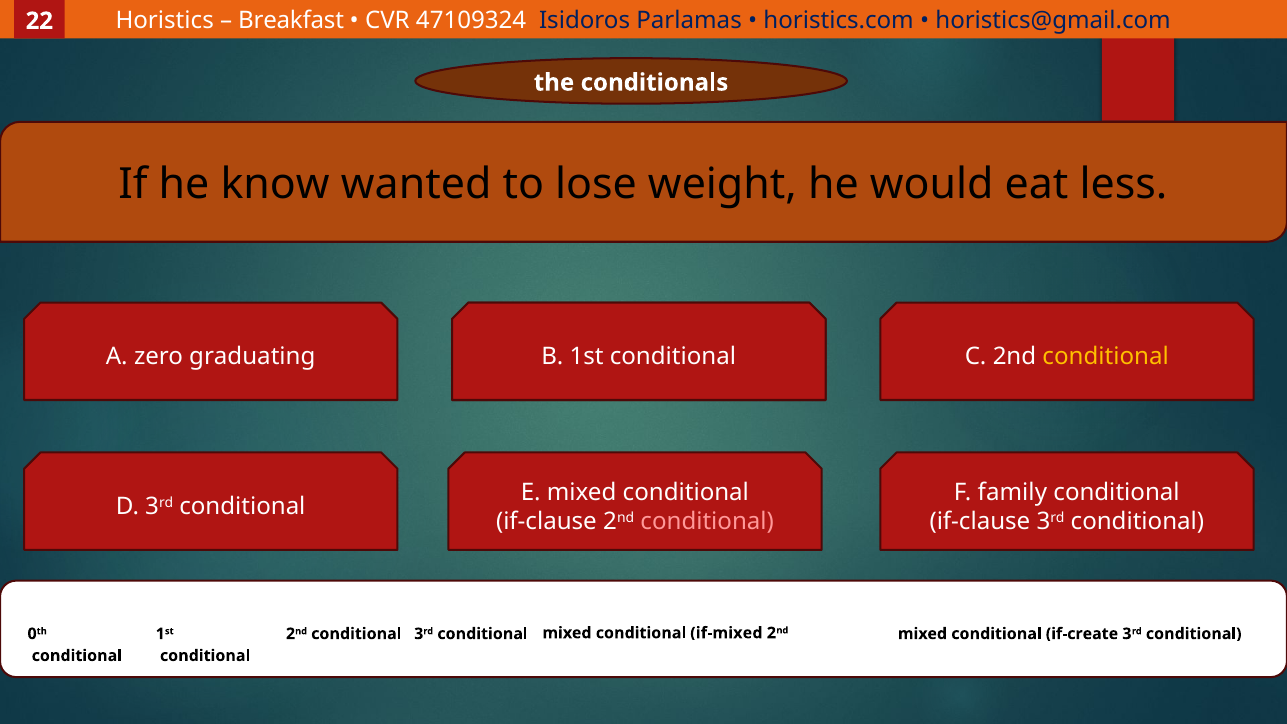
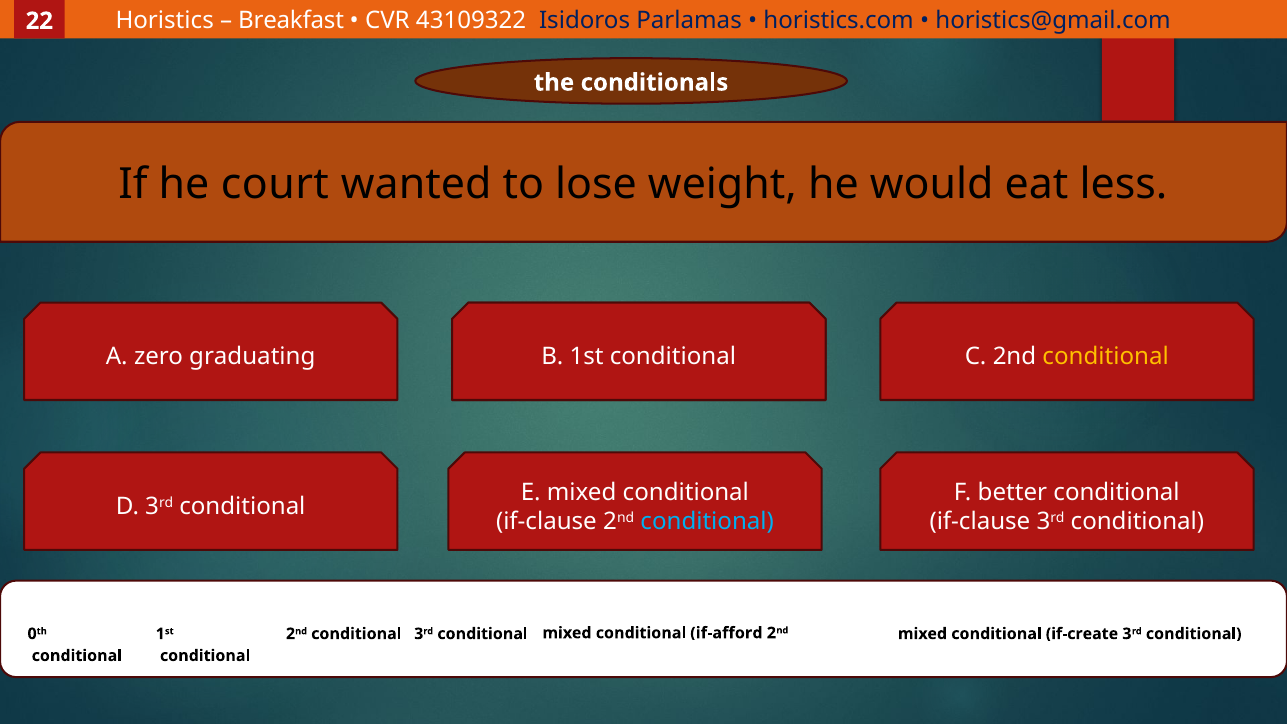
47109324: 47109324 -> 43109322
know: know -> court
family: family -> better
conditional at (707, 521) colour: pink -> light blue
if-mixed: if-mixed -> if-afford
